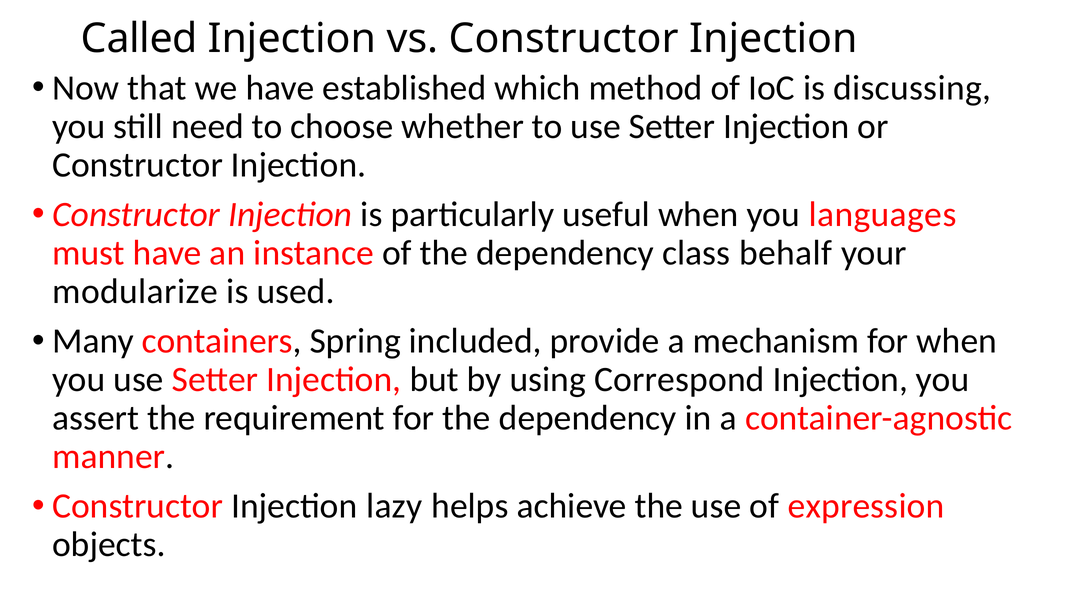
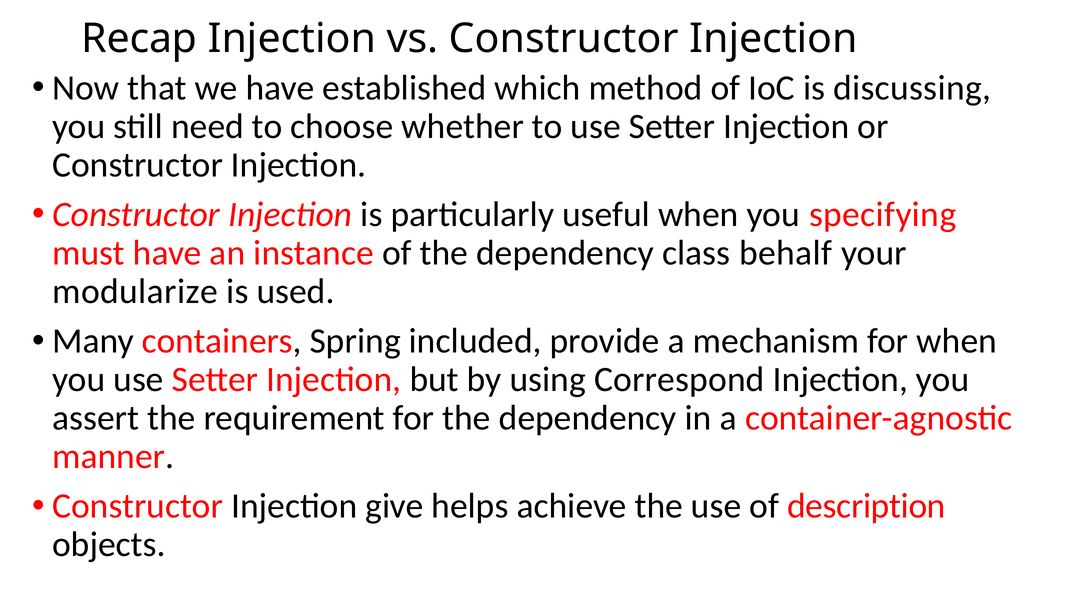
Called: Called -> Recap
languages: languages -> specifying
lazy: lazy -> give
expression: expression -> description
